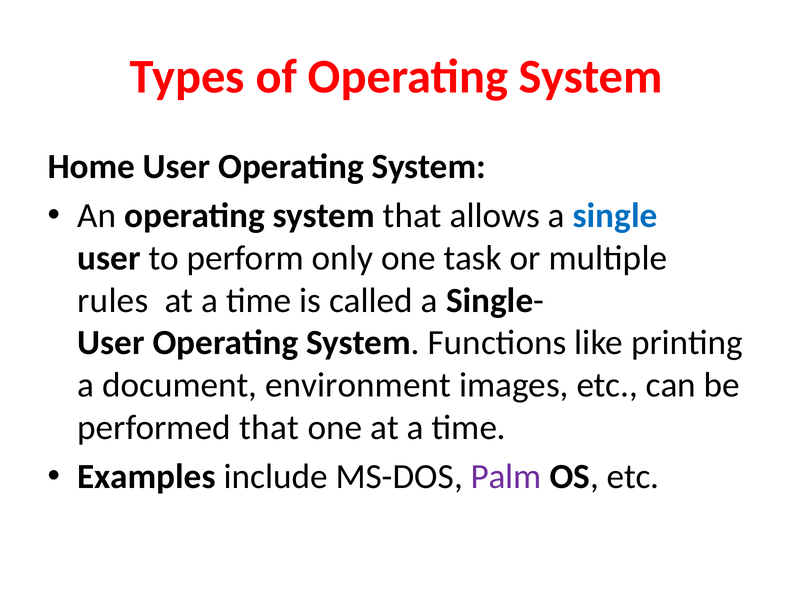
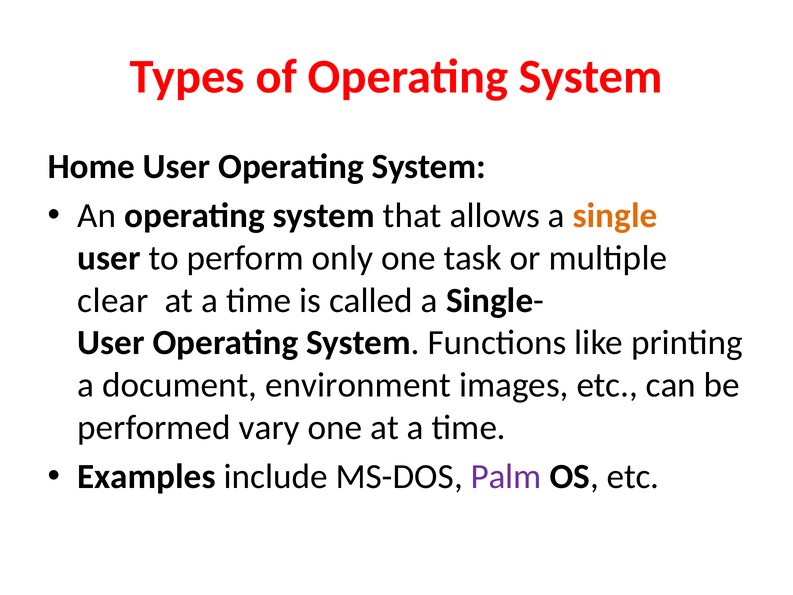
single colour: blue -> orange
rules: rules -> clear
performed that: that -> vary
